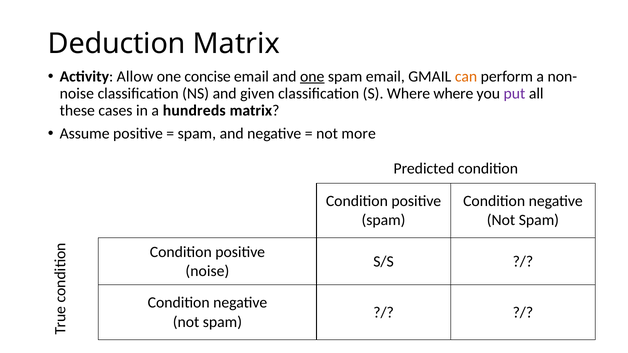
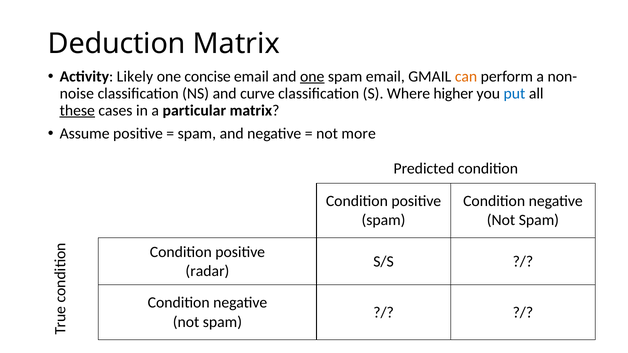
Allow: Allow -> Likely
given: given -> curve
Where where: where -> higher
put colour: purple -> blue
these underline: none -> present
hundreds: hundreds -> particular
noise at (207, 271): noise -> radar
